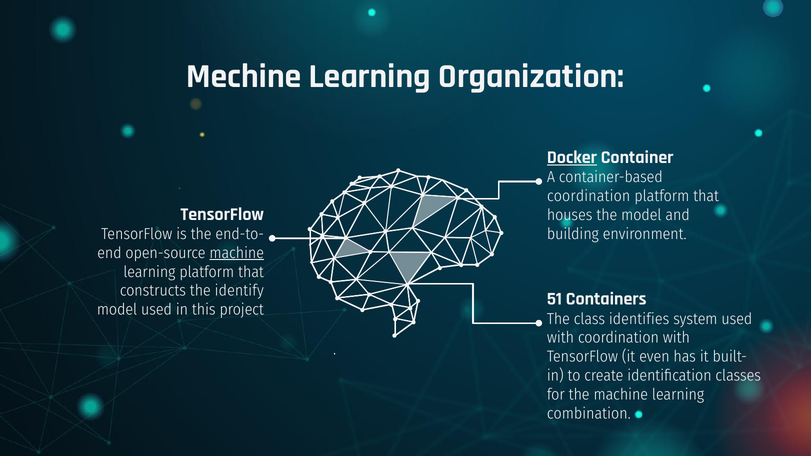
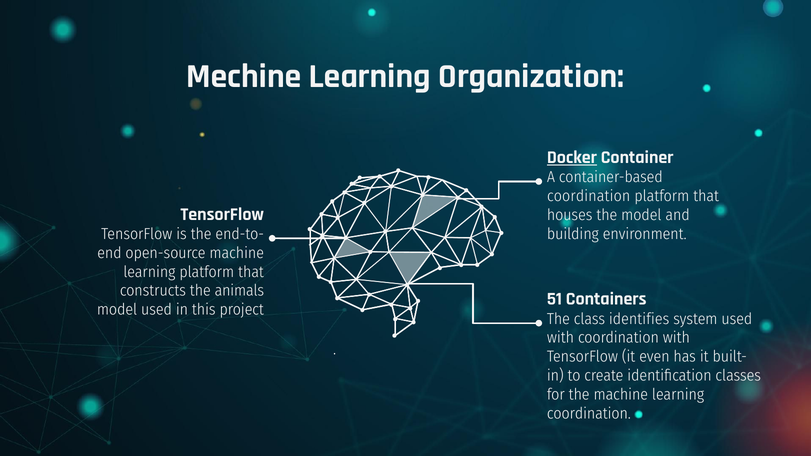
machine at (237, 253) underline: present -> none
identify: identify -> animals
combination at (589, 414): combination -> coordination
